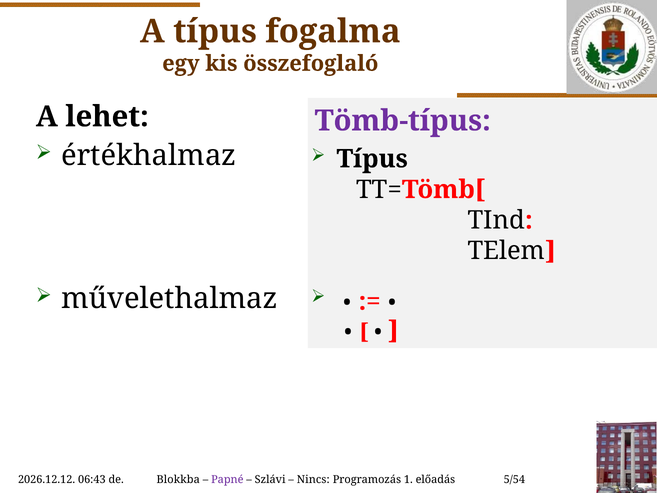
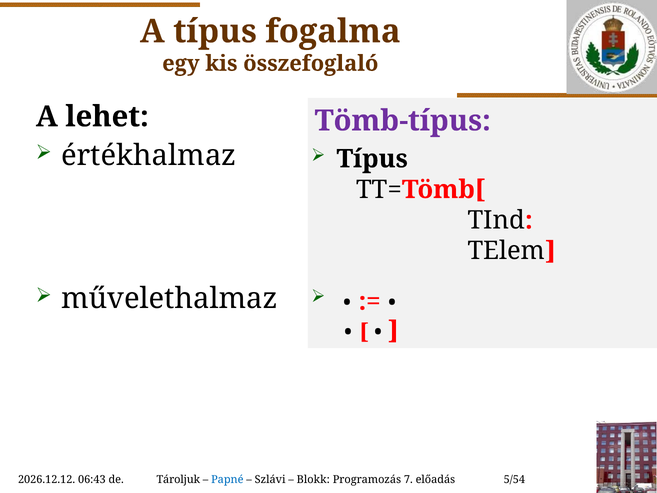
Blokkba: Blokkba -> Tároljuk
Papné colour: purple -> blue
Nincs: Nincs -> Blokk
1: 1 -> 7
